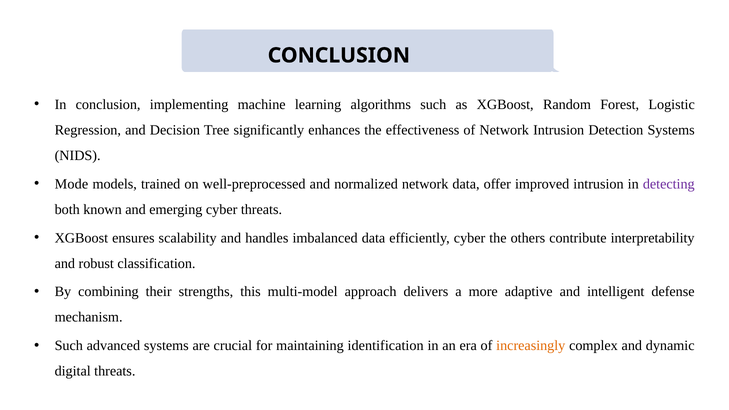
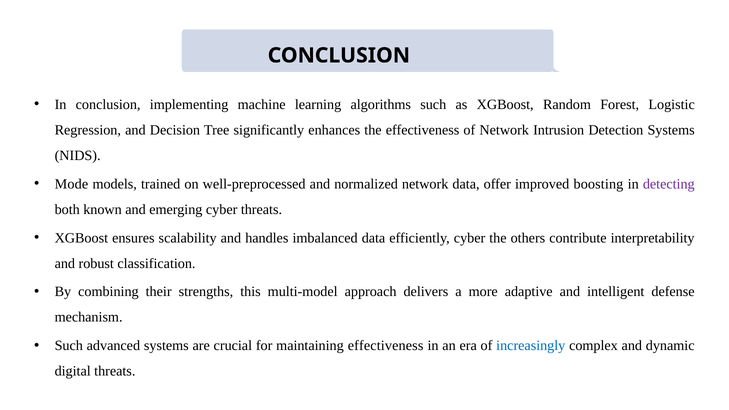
improved intrusion: intrusion -> boosting
maintaining identification: identification -> effectiveness
increasingly colour: orange -> blue
